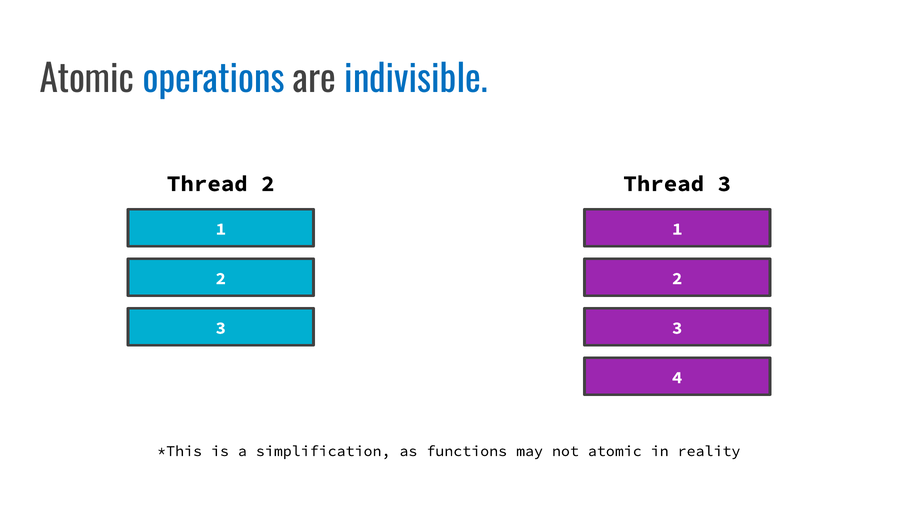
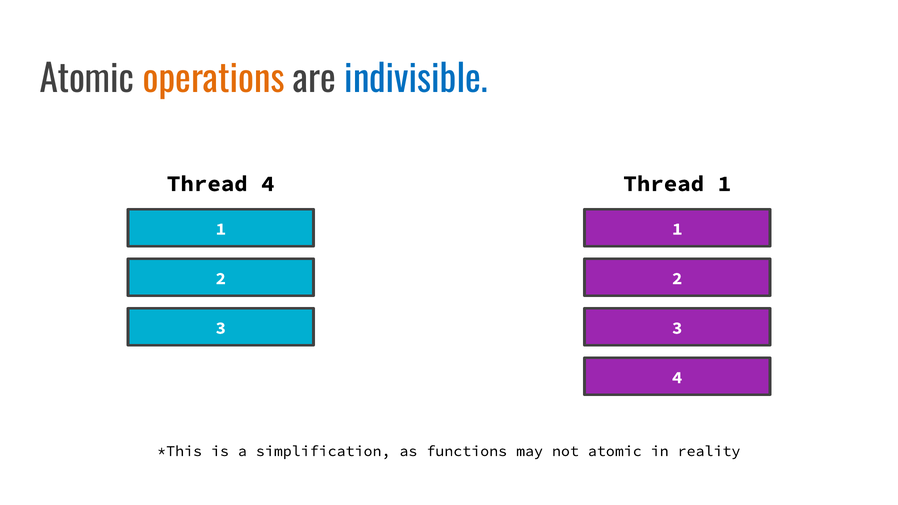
operations colour: blue -> orange
Thread 2: 2 -> 4
Thread 3: 3 -> 1
